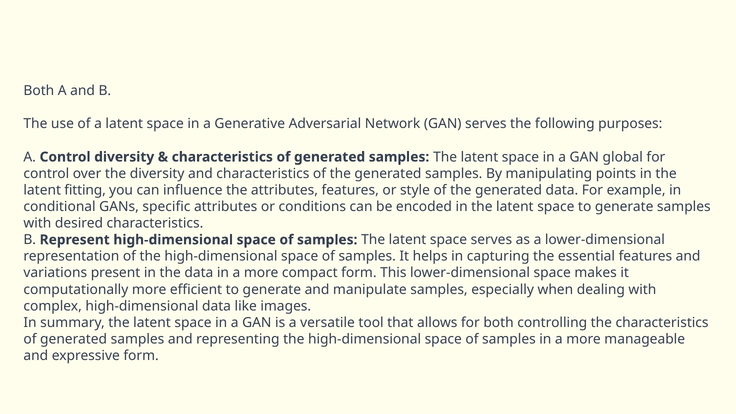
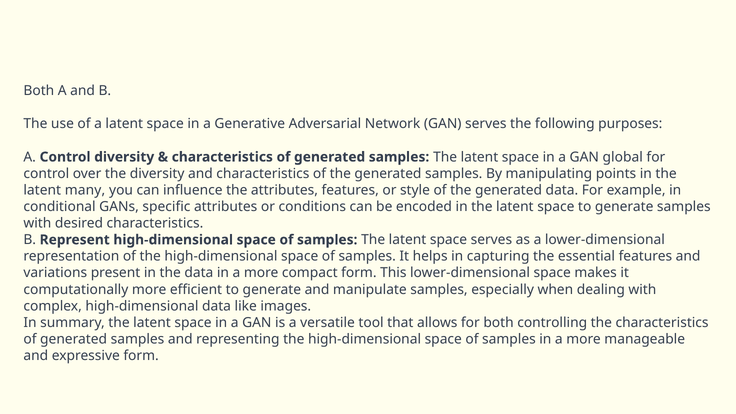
fitting: fitting -> many
